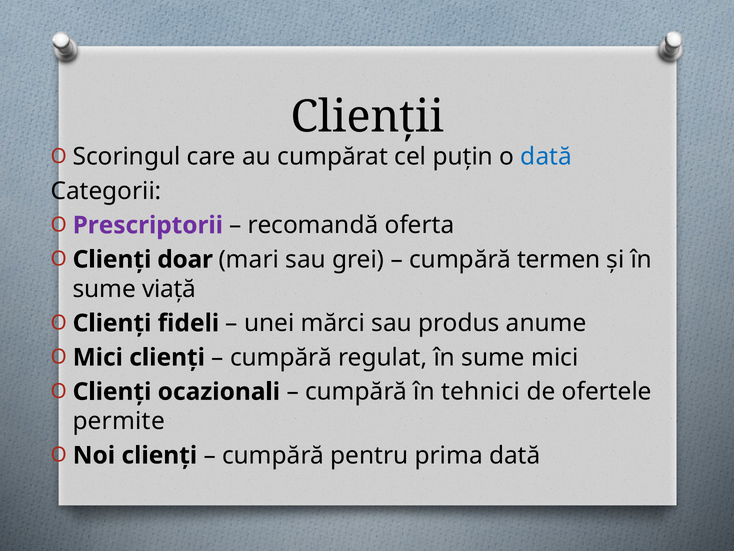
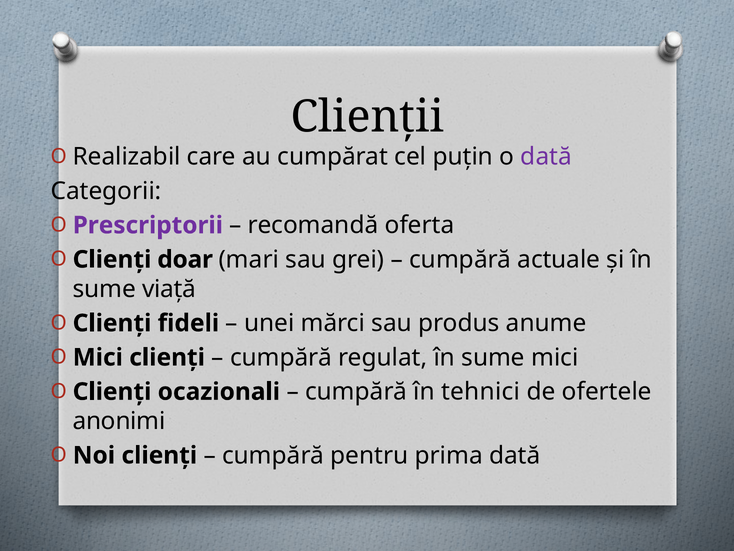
Scoringul: Scoringul -> Realizabil
dată at (546, 157) colour: blue -> purple
termen: termen -> actuale
permite: permite -> anonimi
